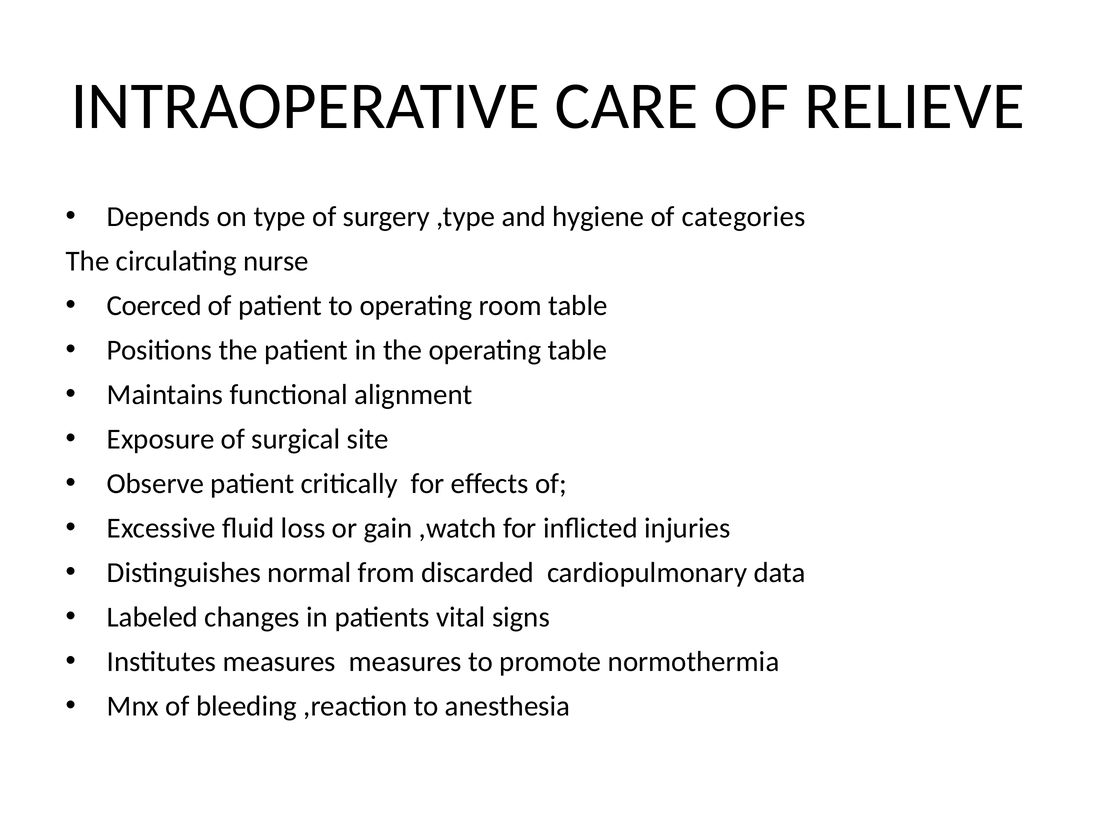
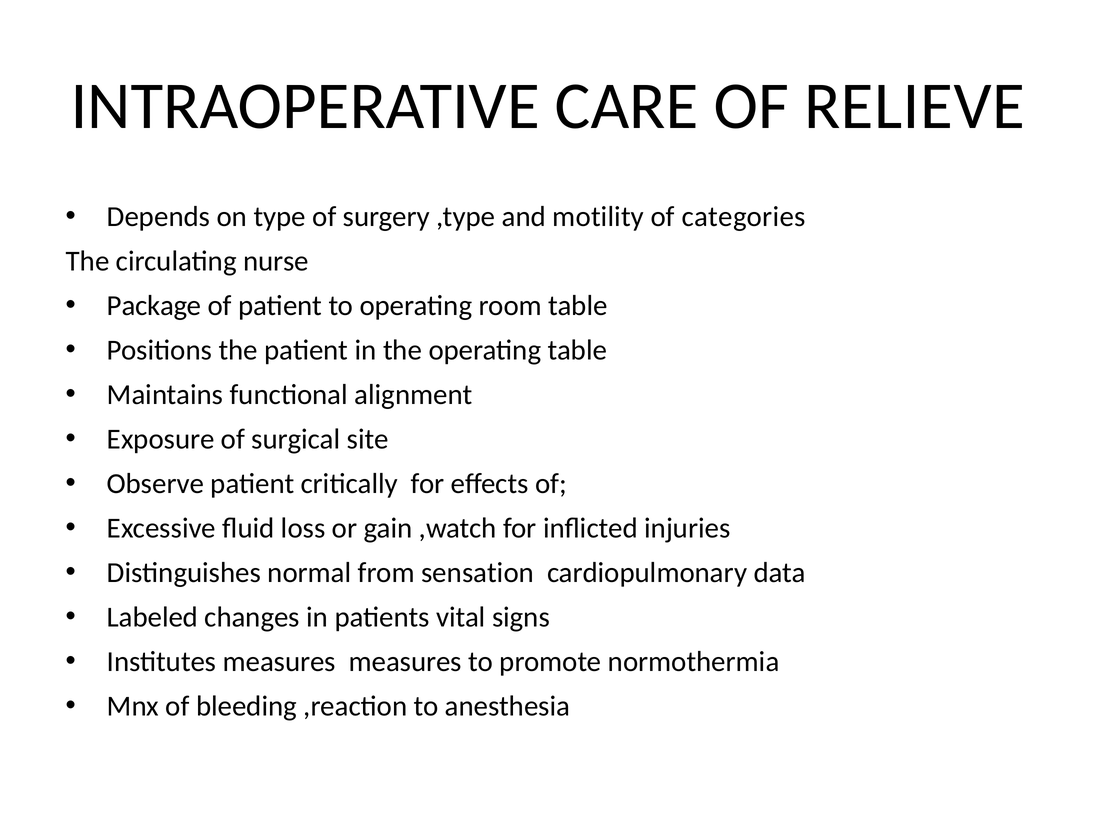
hygiene: hygiene -> motility
Coerced: Coerced -> Package
discarded: discarded -> sensation
